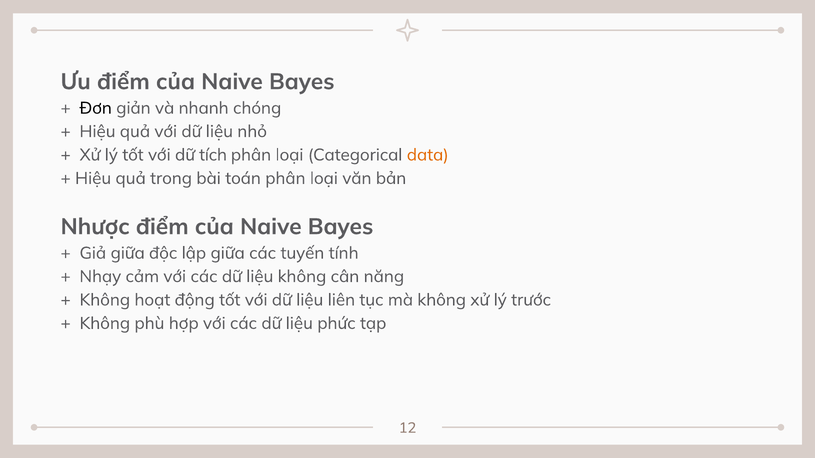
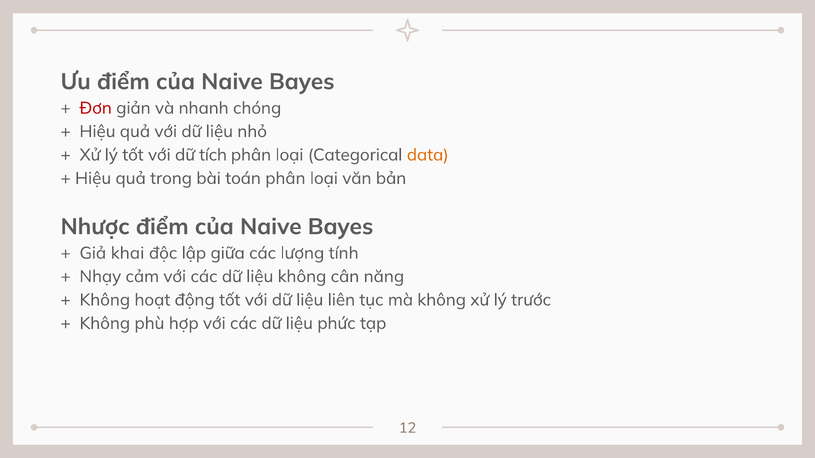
Đơn colour: black -> red
Giả giữa: giữa -> khai
tuyến: tuyến -> lượng
